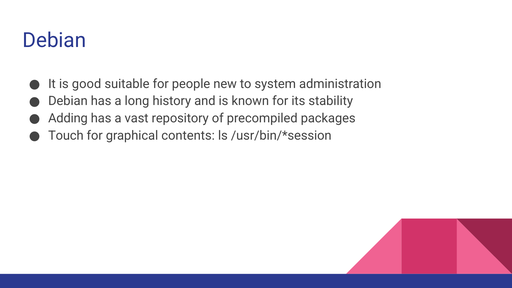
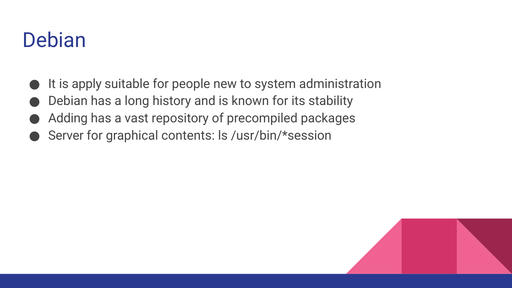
good: good -> apply
Touch: Touch -> Server
